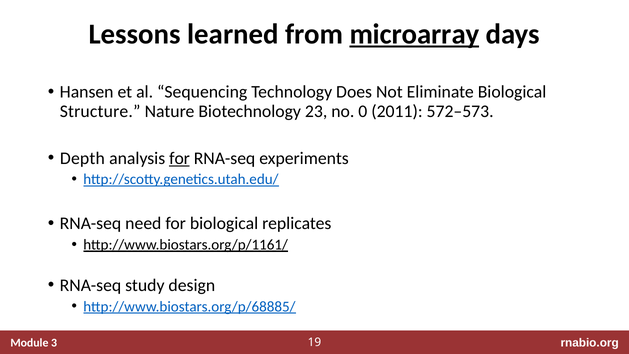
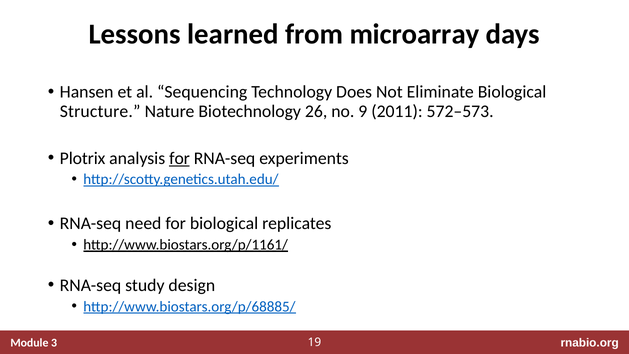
microarray underline: present -> none
23: 23 -> 26
0: 0 -> 9
Depth: Depth -> Plotrix
